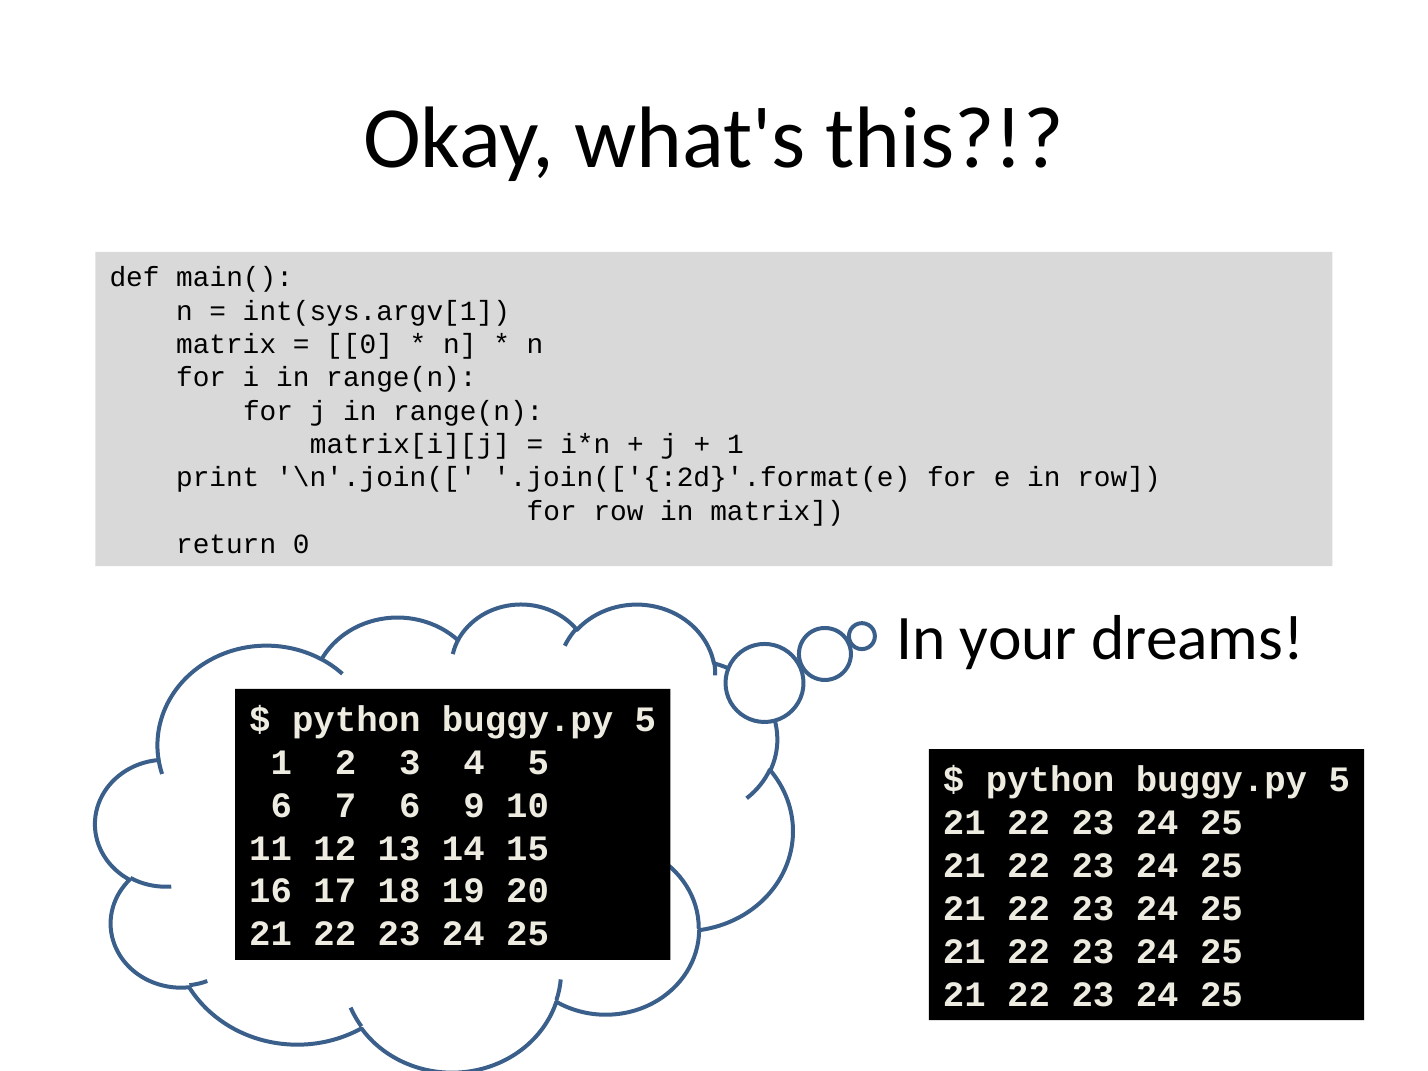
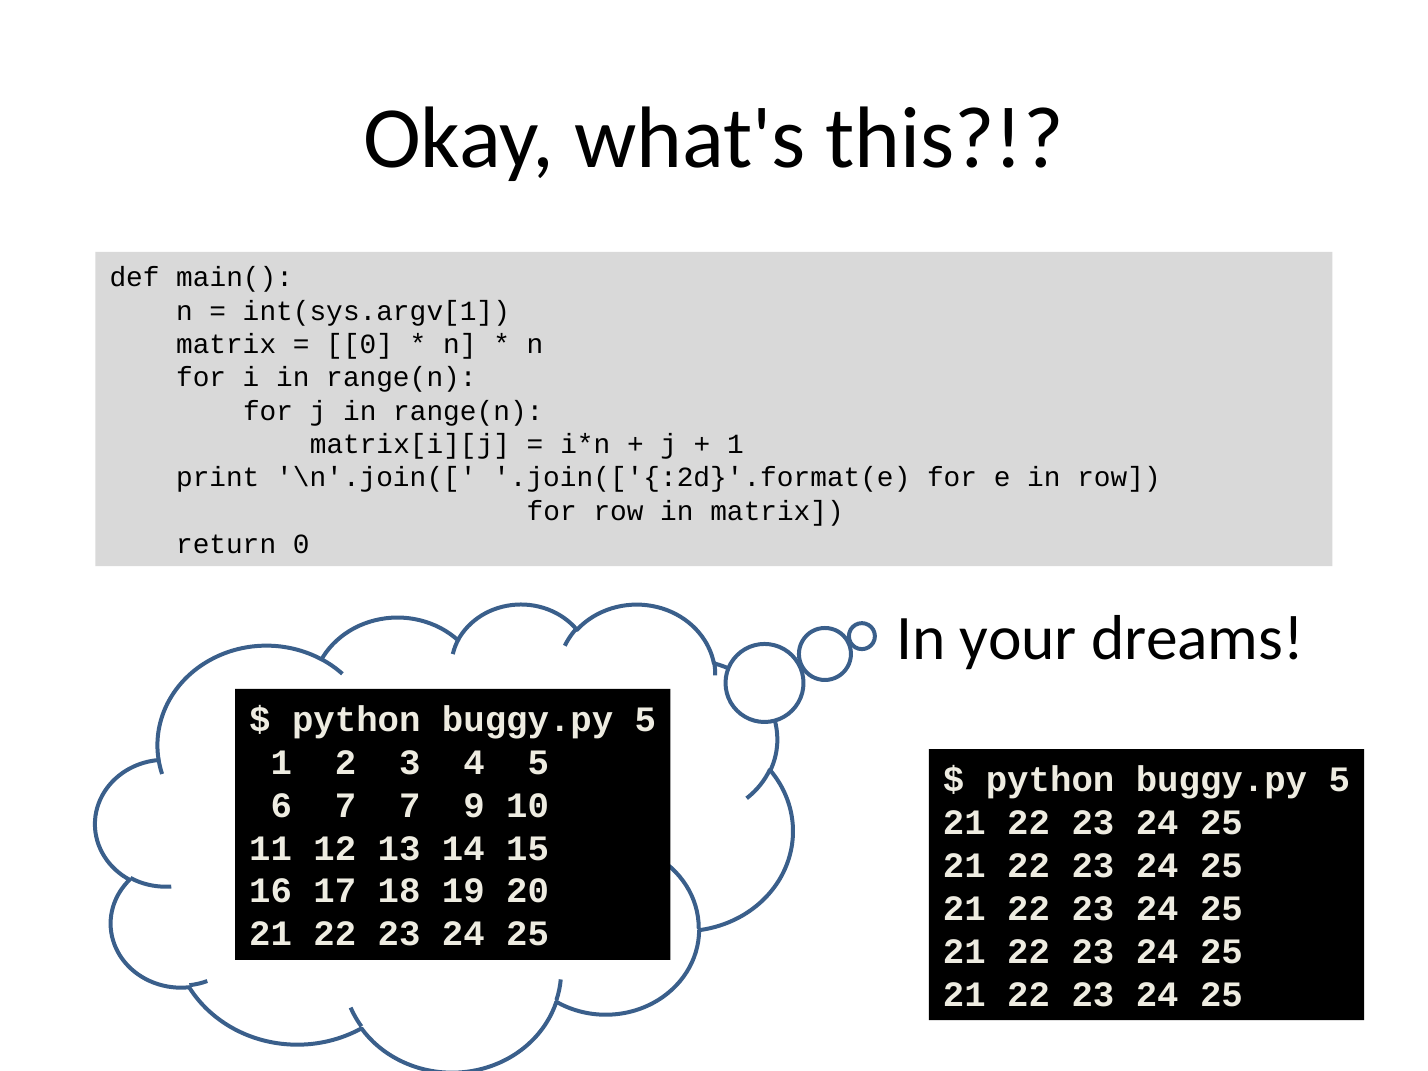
7 6: 6 -> 7
